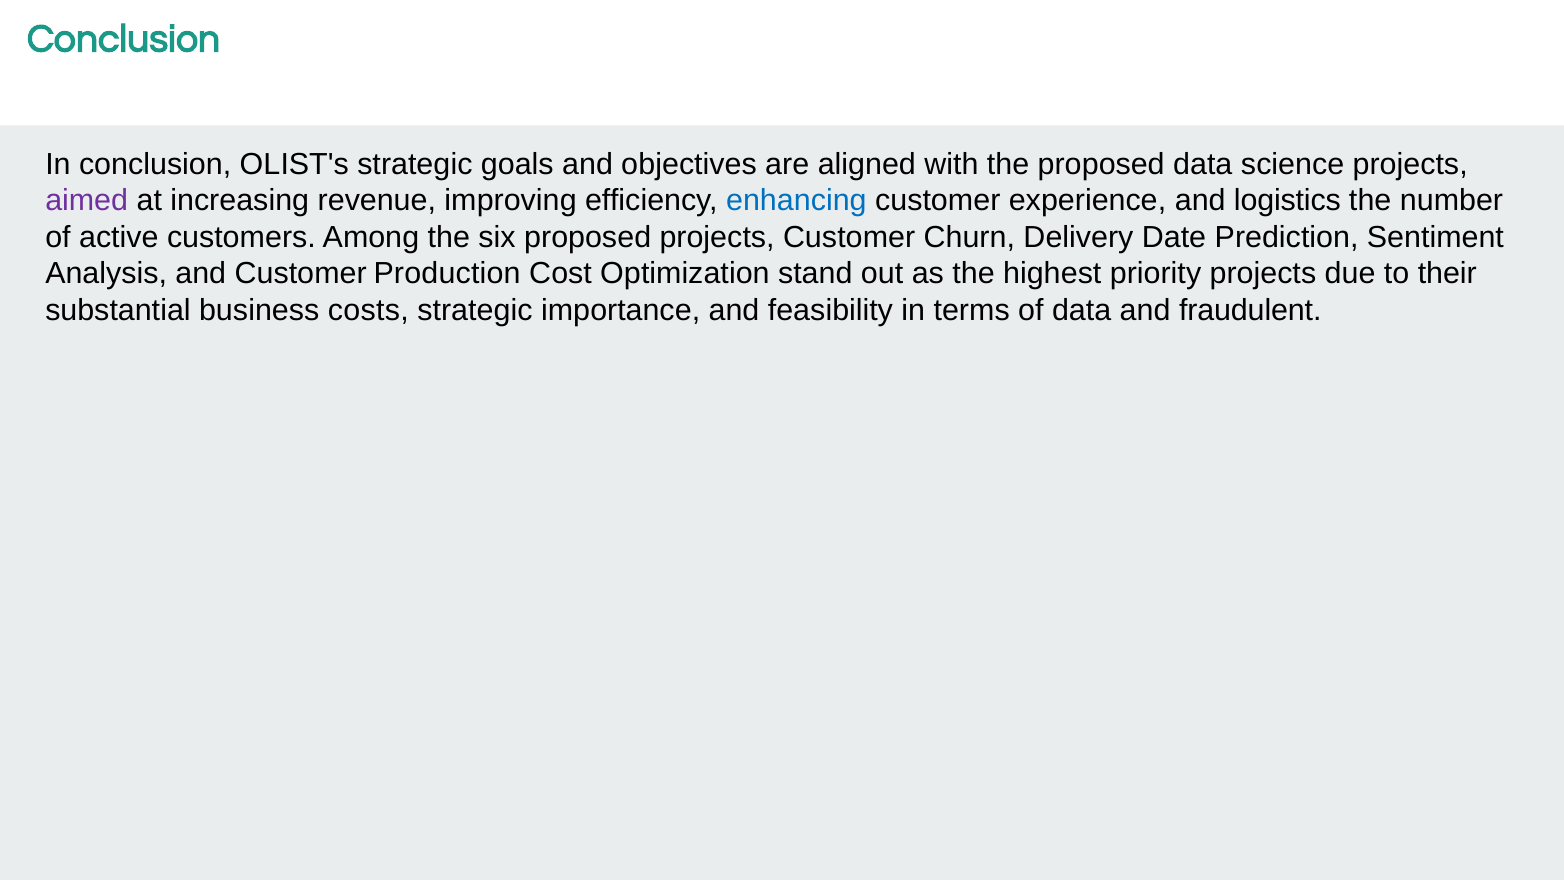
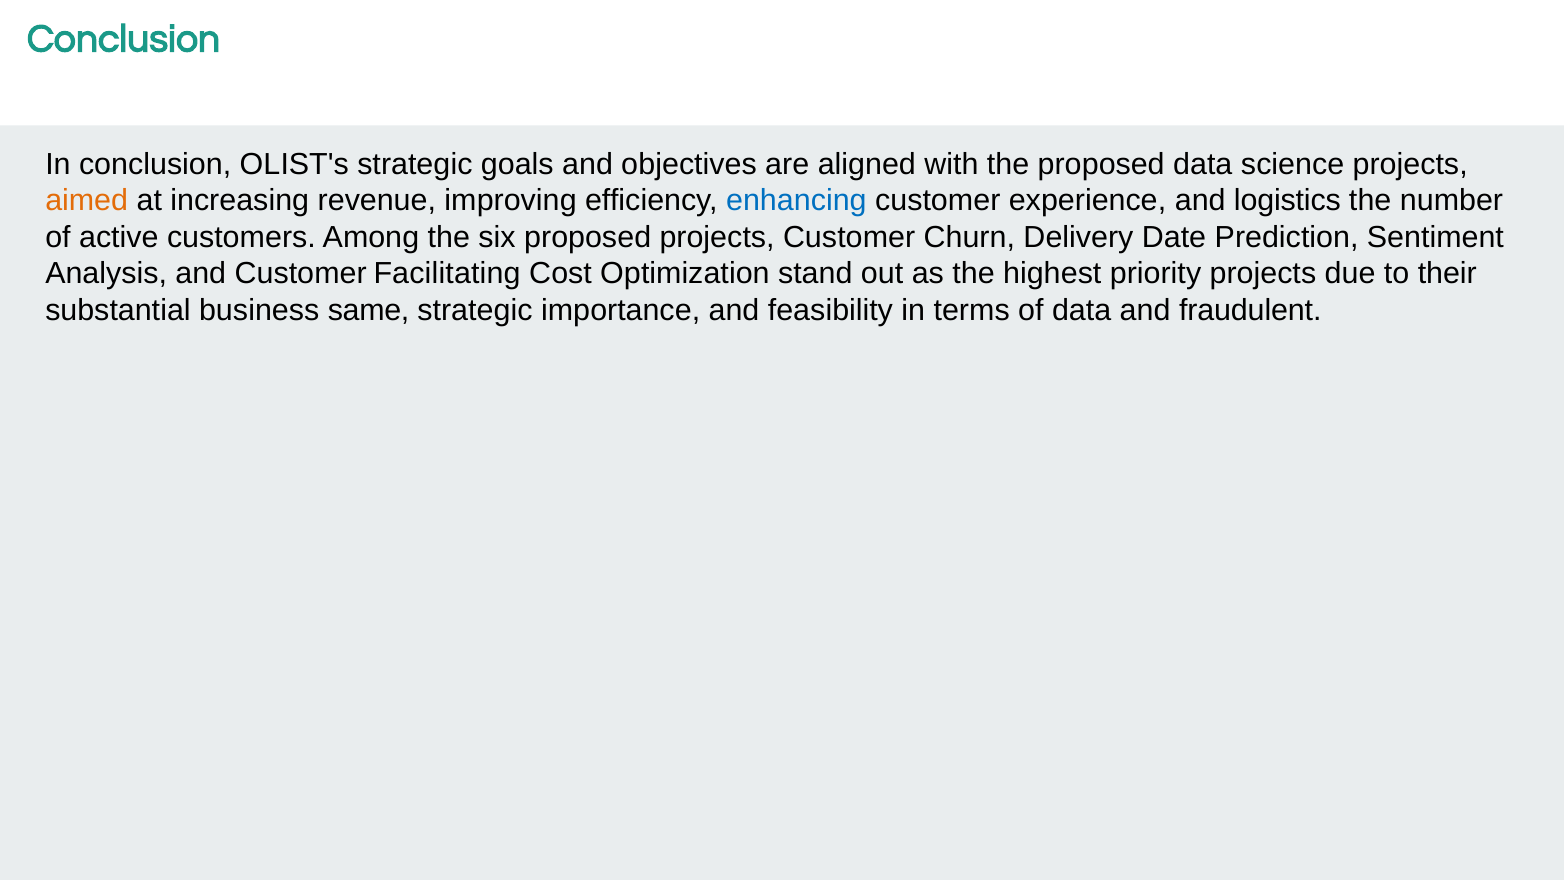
aimed colour: purple -> orange
Production: Production -> Facilitating
costs: costs -> same
